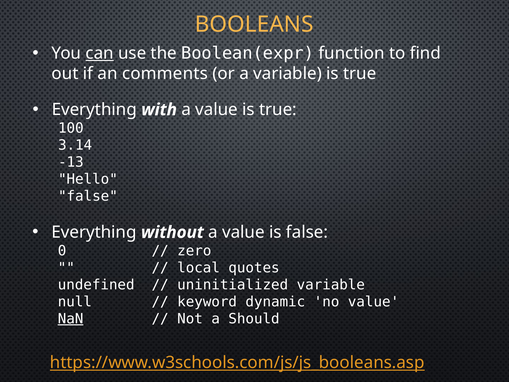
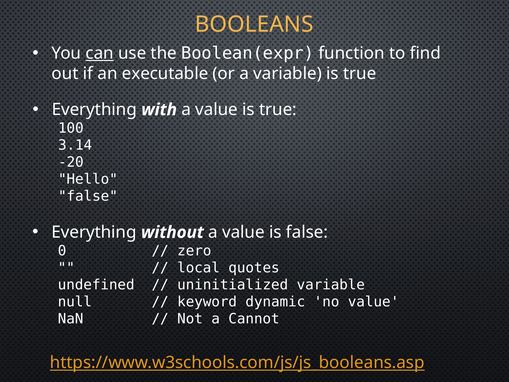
comments: comments -> executable
-13: -13 -> -20
NaN underline: present -> none
Should: Should -> Cannot
